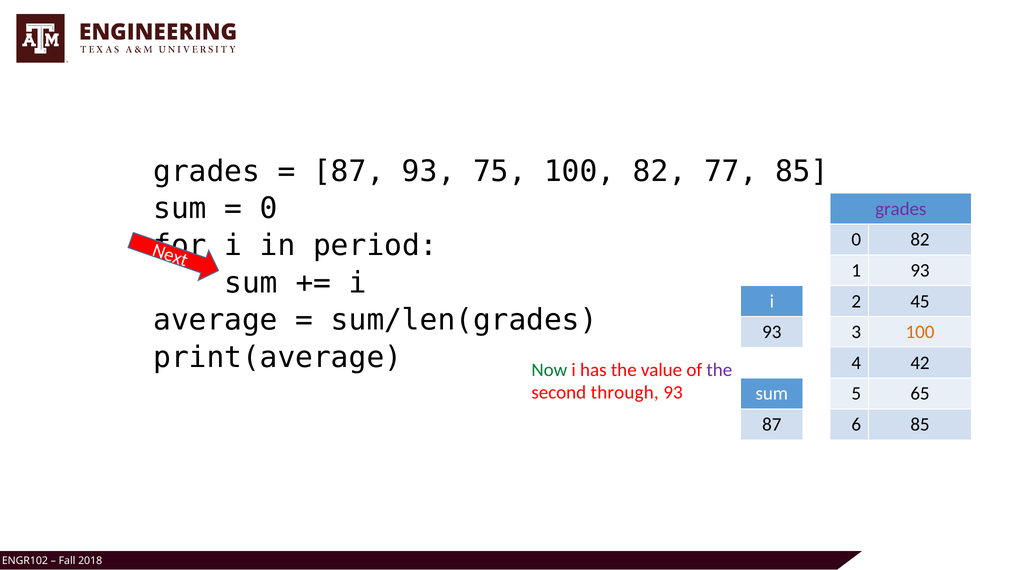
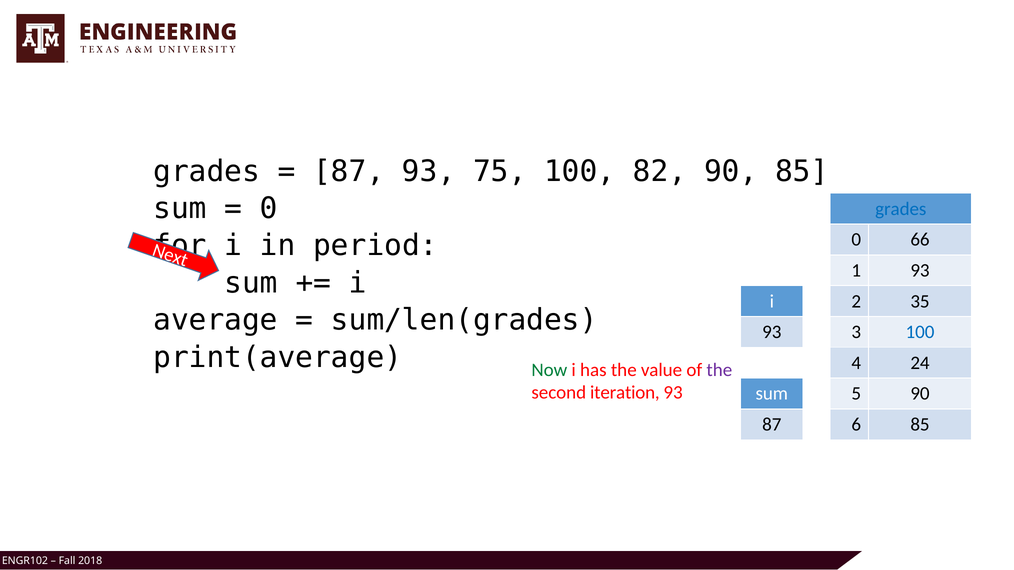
82 77: 77 -> 90
grades at (901, 209) colour: purple -> blue
0 82: 82 -> 66
45: 45 -> 35
100 at (920, 332) colour: orange -> blue
42: 42 -> 24
through: through -> iteration
5 65: 65 -> 90
